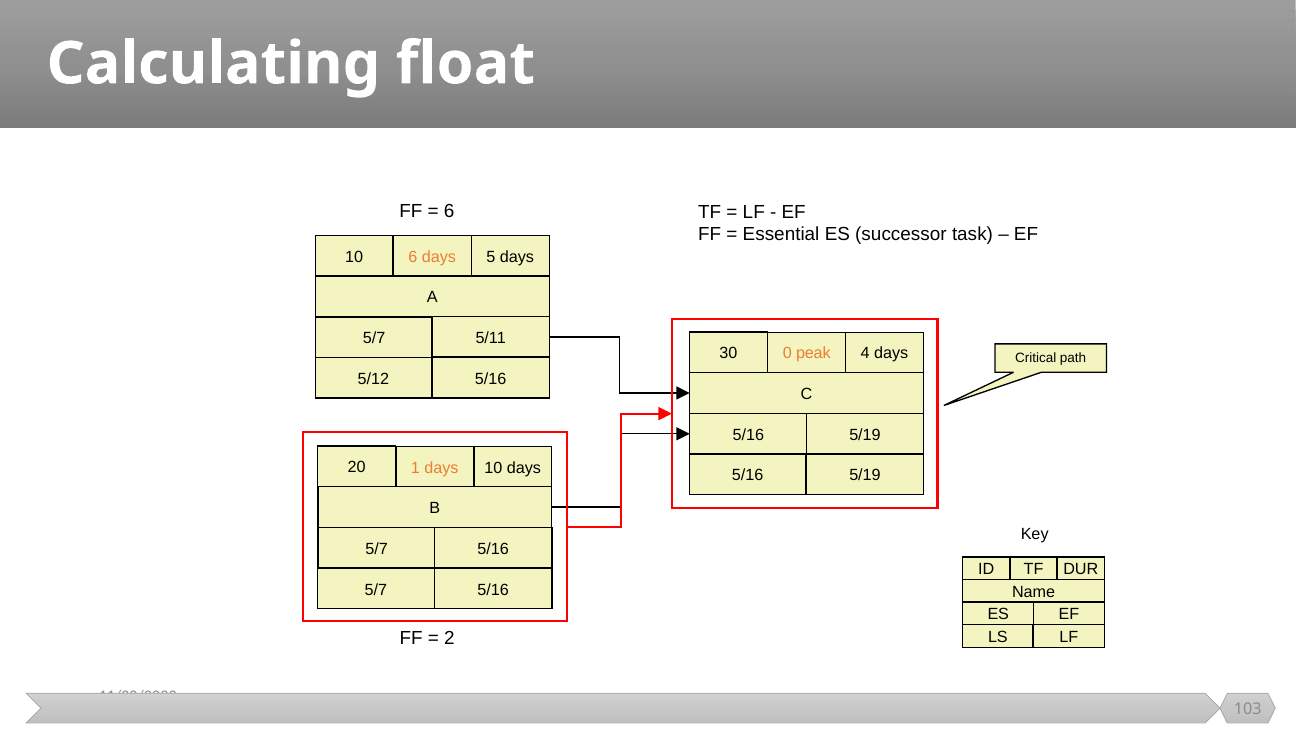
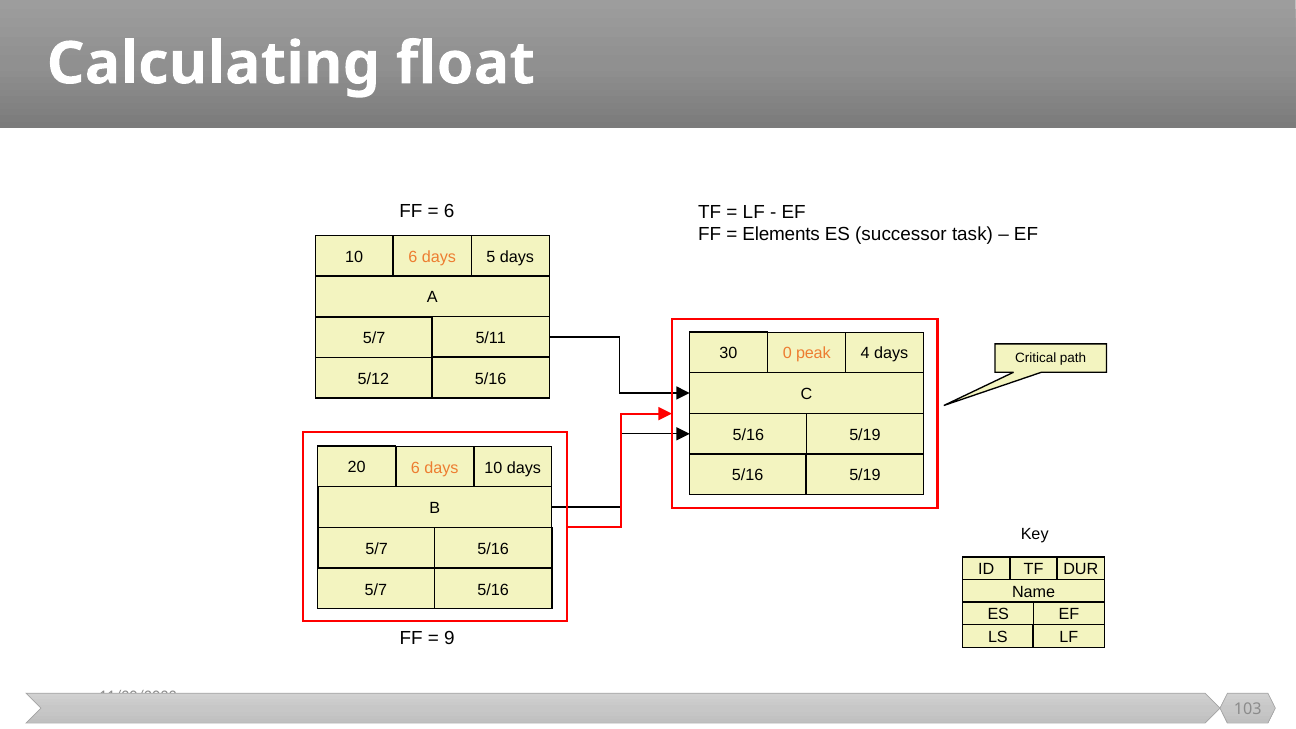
Essential: Essential -> Elements
20 1: 1 -> 6
2: 2 -> 9
